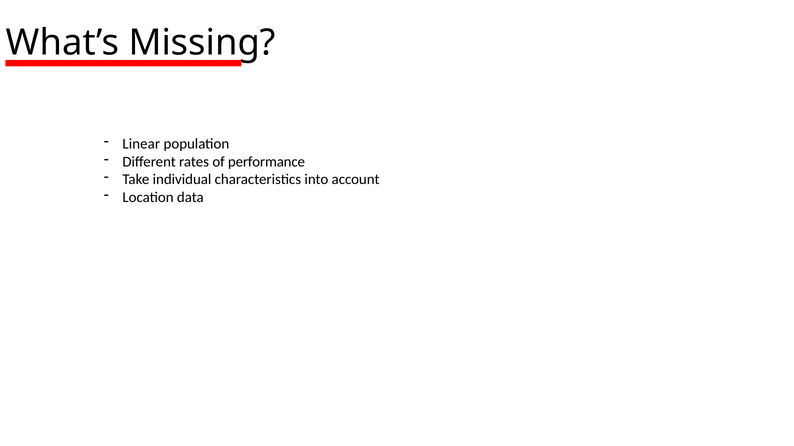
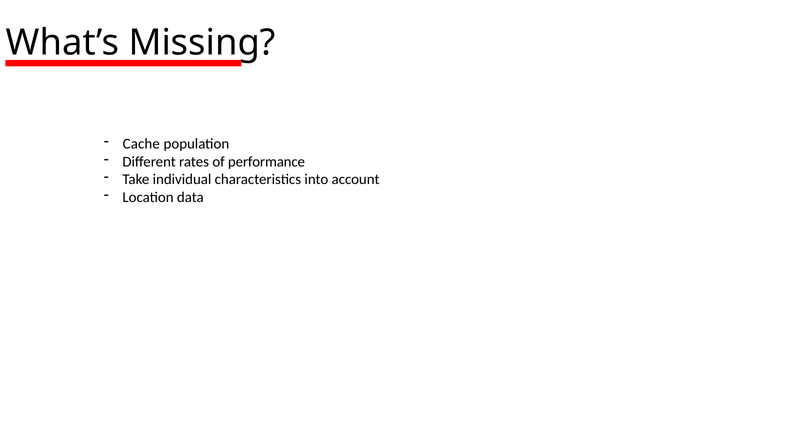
Linear: Linear -> Cache
